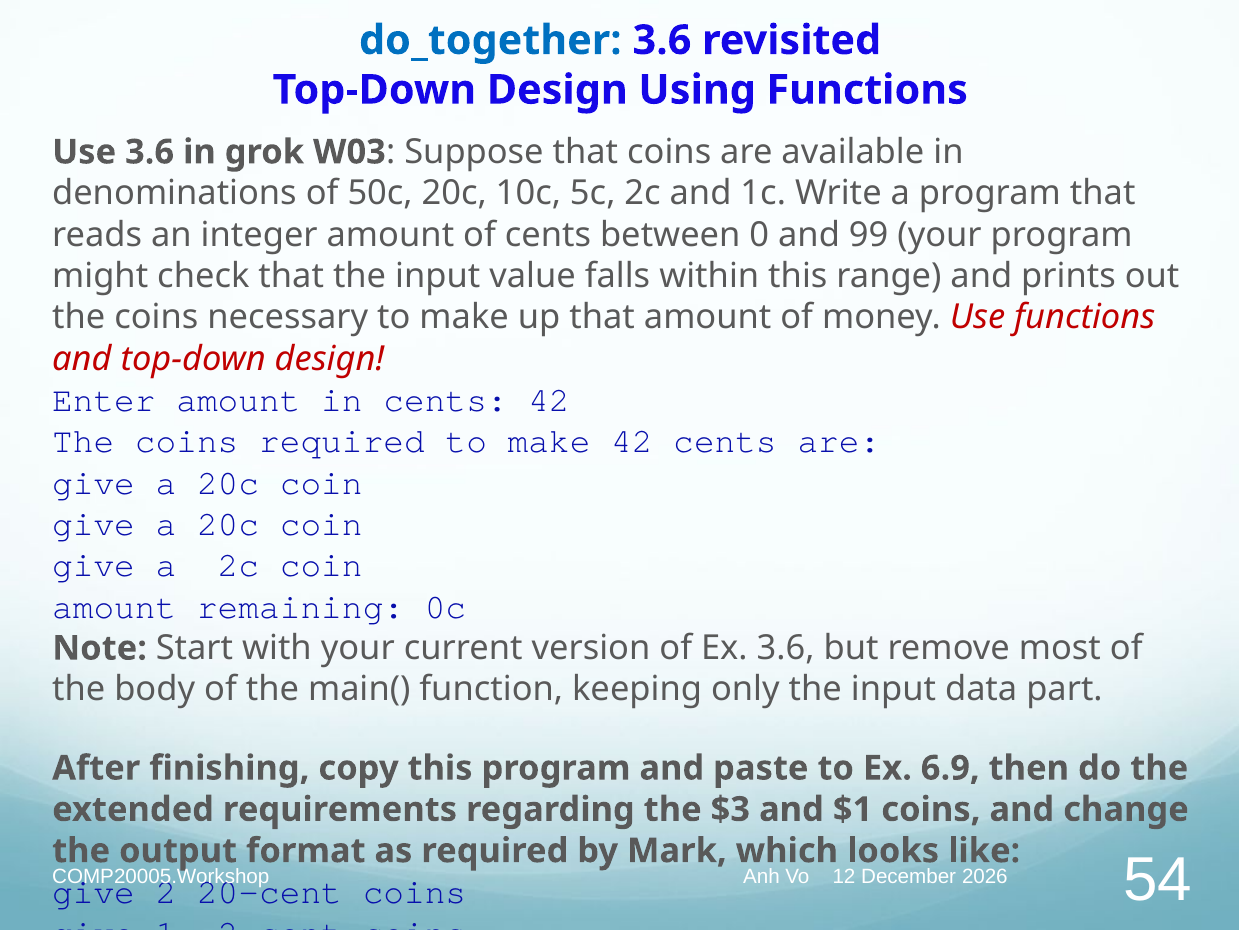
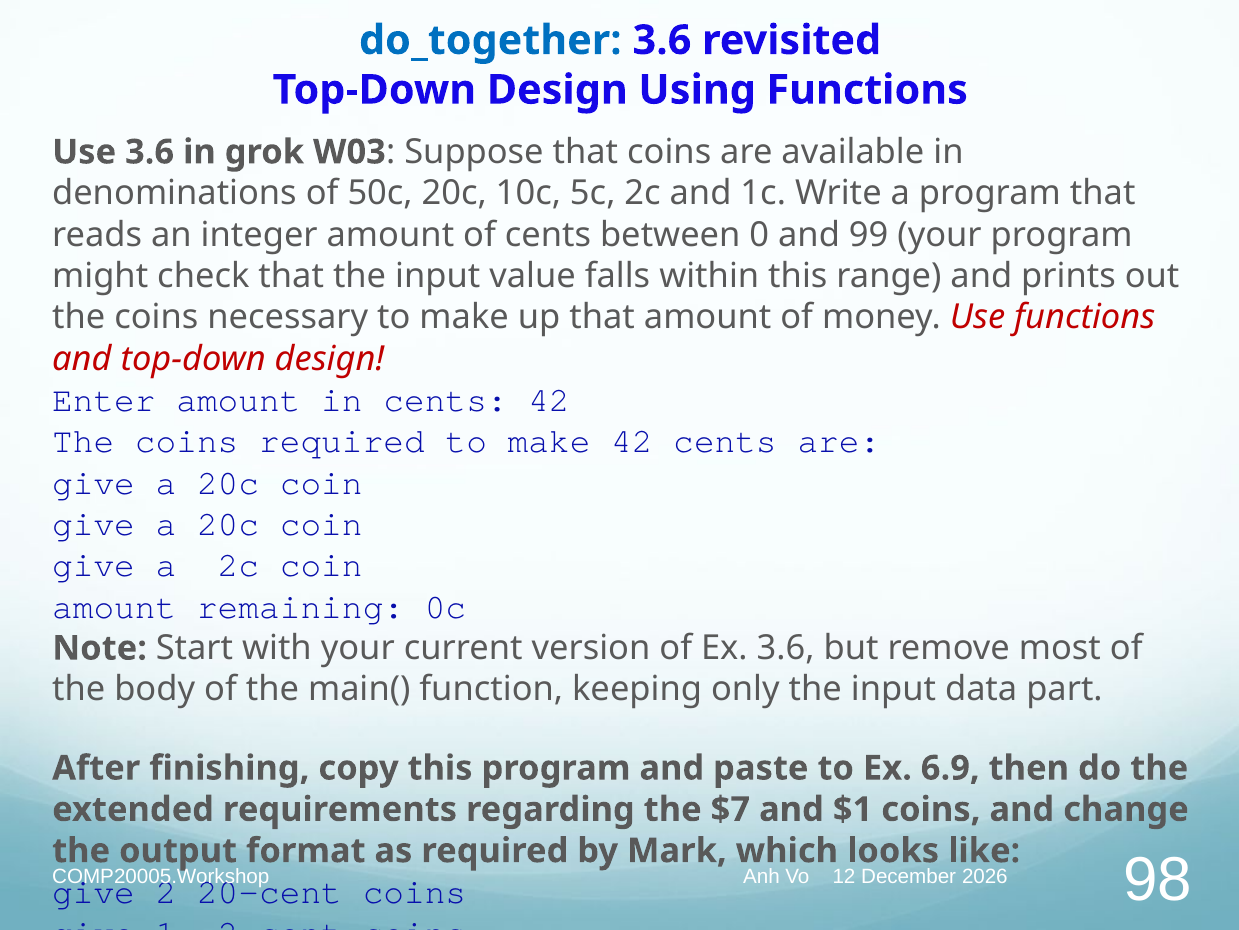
$3: $3 -> $7
54: 54 -> 98
